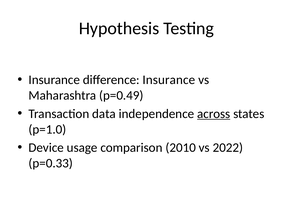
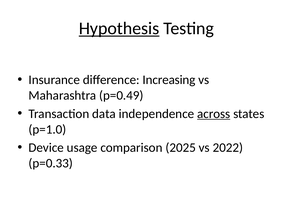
Hypothesis underline: none -> present
difference Insurance: Insurance -> Increasing
2010: 2010 -> 2025
